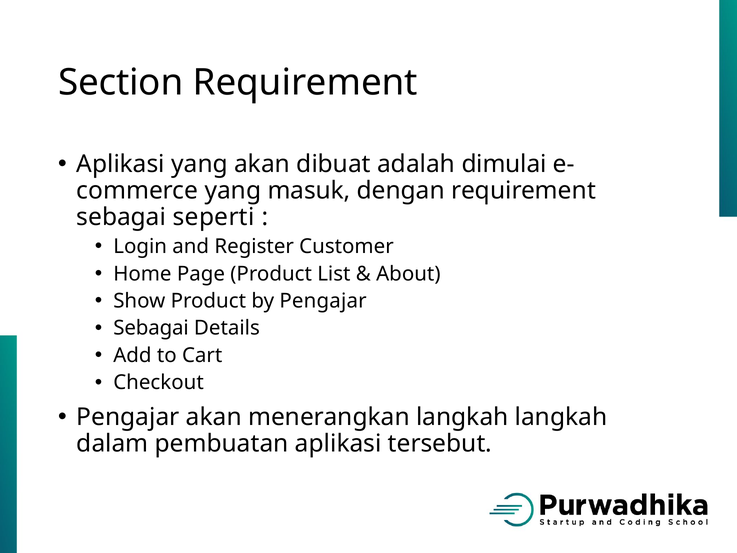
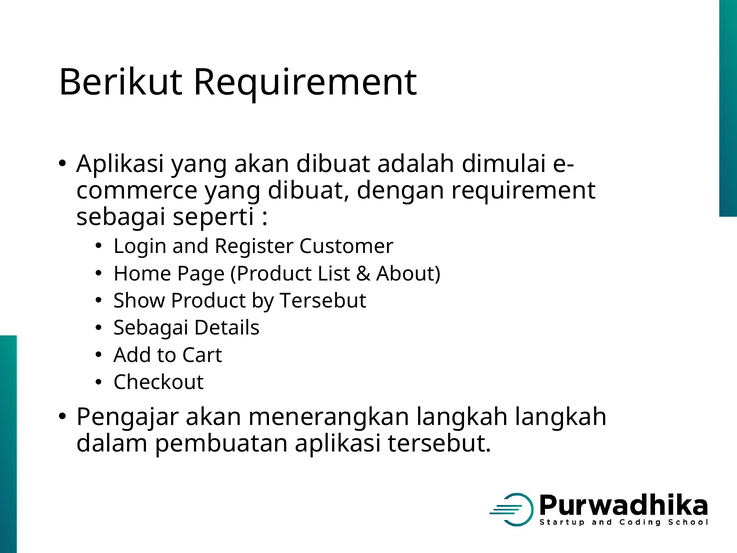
Section: Section -> Berikut
yang masuk: masuk -> dibuat
by Pengajar: Pengajar -> Tersebut
